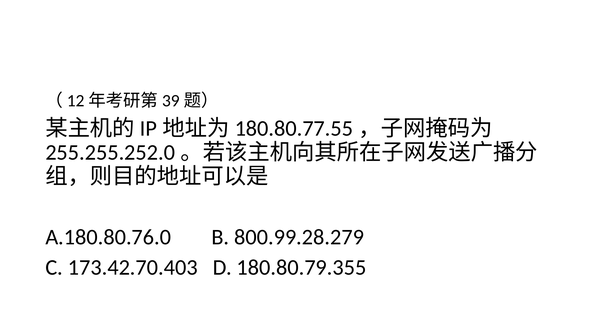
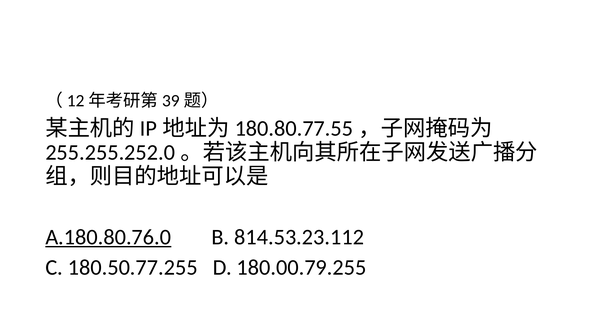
A.180.80.76.0 underline: none -> present
800.99.28.279: 800.99.28.279 -> 814.53.23.112
173.42.70.403: 173.42.70.403 -> 180.50.77.255
180.80.79.355: 180.80.79.355 -> 180.00.79.255
